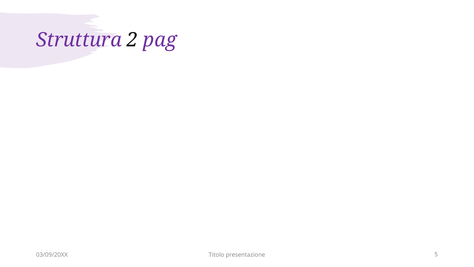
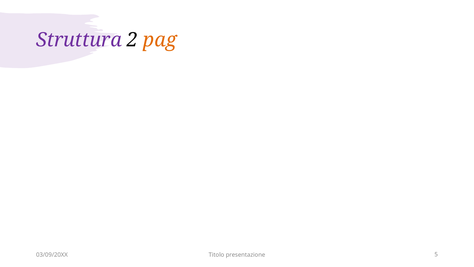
pag colour: purple -> orange
